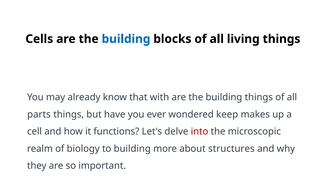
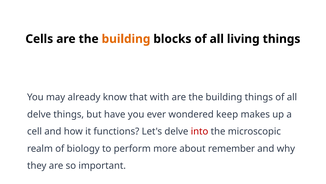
building at (126, 39) colour: blue -> orange
parts at (39, 114): parts -> delve
to building: building -> perform
structures: structures -> remember
